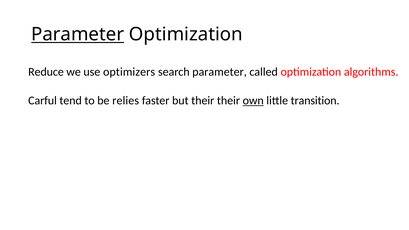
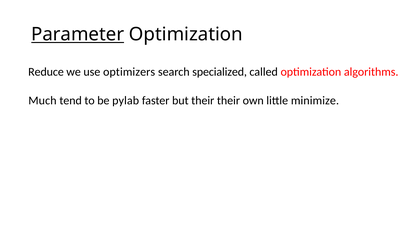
search parameter: parameter -> specialized
Carful: Carful -> Much
relies: relies -> pylab
own underline: present -> none
transition: transition -> minimize
